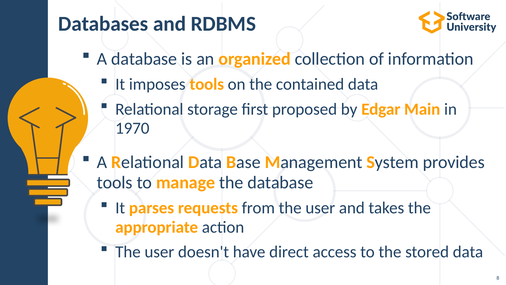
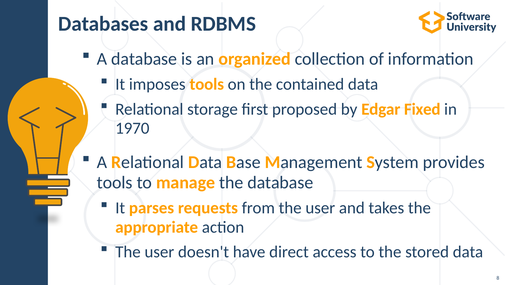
Main: Main -> Fixed
